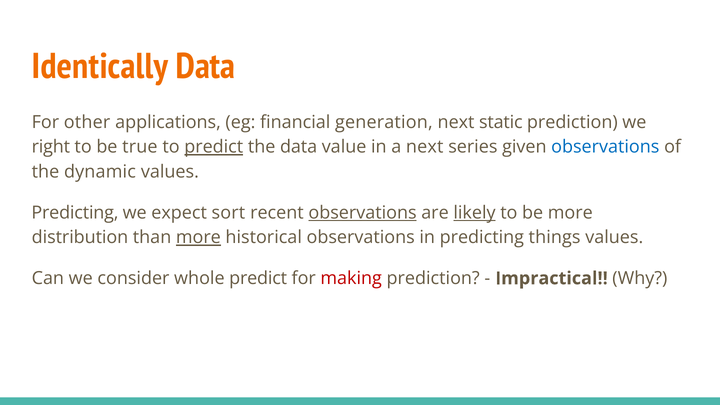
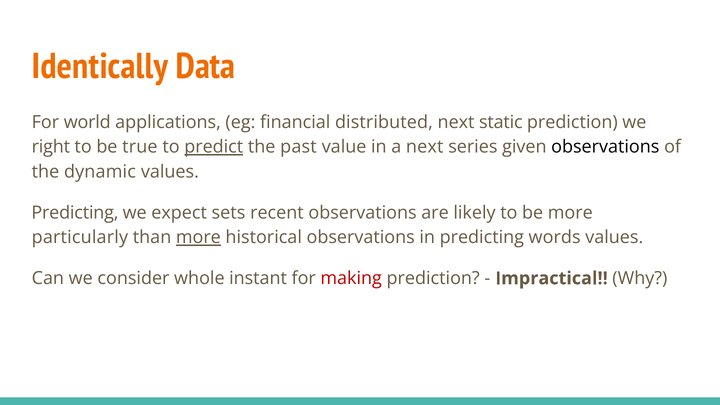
other: other -> world
generation: generation -> distributed
the data: data -> past
observations at (605, 147) colour: blue -> black
sort: sort -> sets
observations at (363, 213) underline: present -> none
likely underline: present -> none
distribution: distribution -> particularly
things: things -> words
whole predict: predict -> instant
